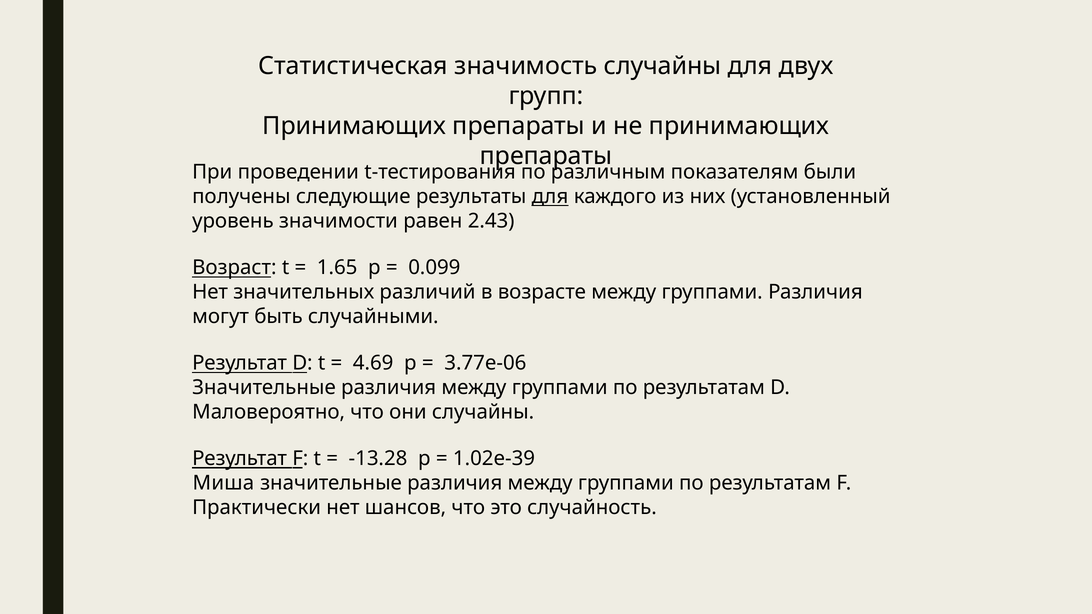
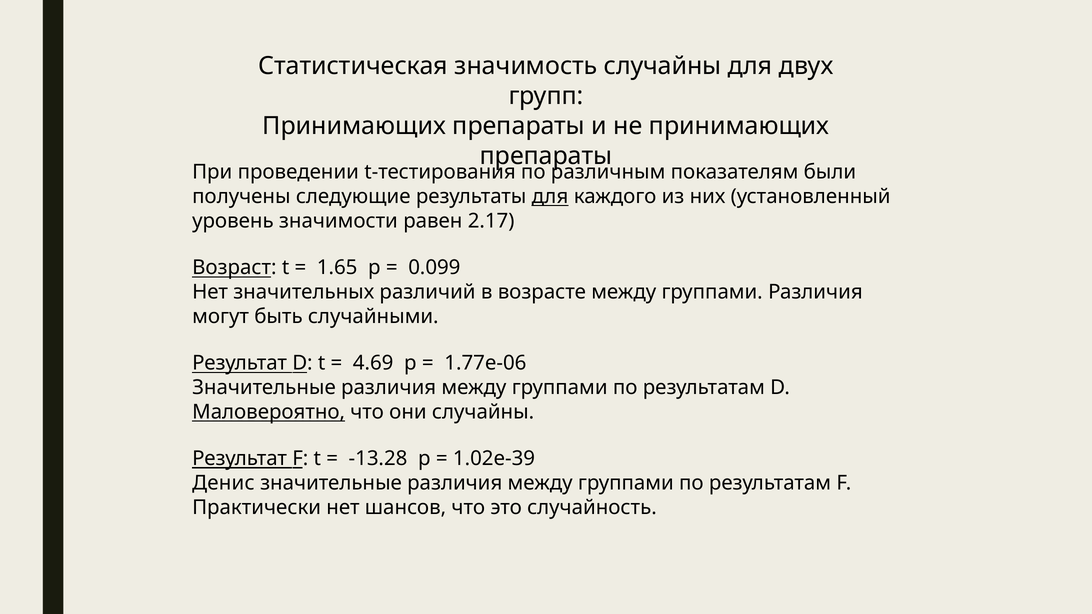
2.43: 2.43 -> 2.17
3.77e-06: 3.77e-06 -> 1.77e-06
Маловероятно underline: none -> present
Миша: Миша -> Денис
